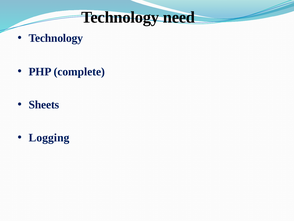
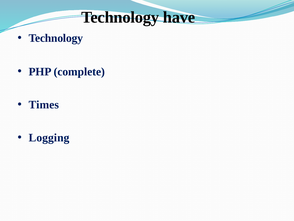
need: need -> have
Sheets: Sheets -> Times
